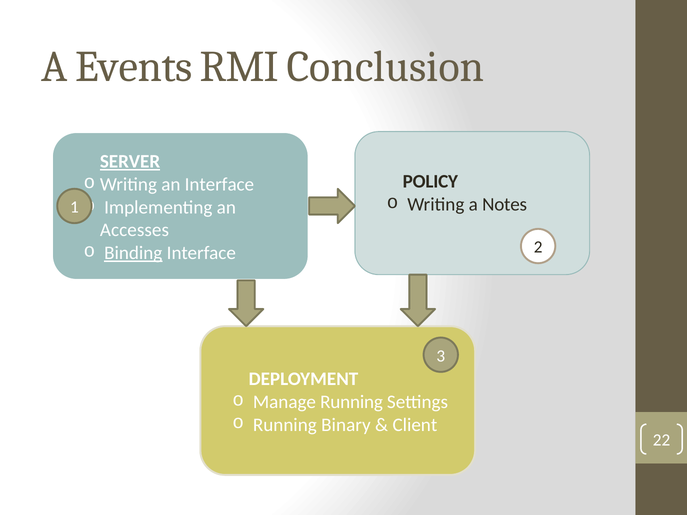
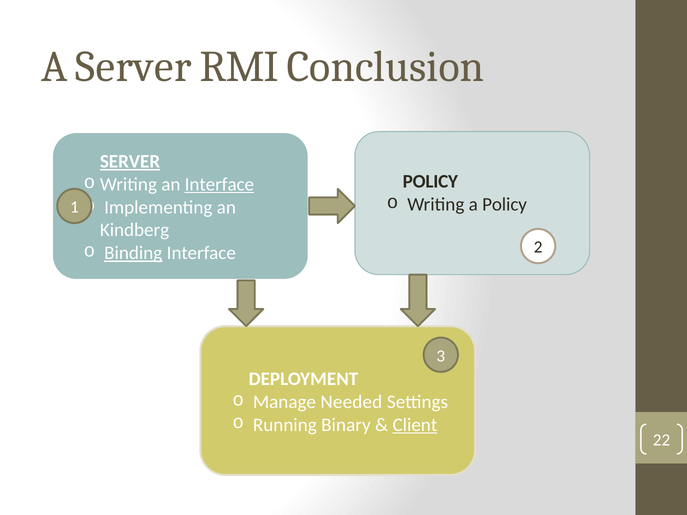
A Events: Events -> Server
Interface at (219, 184) underline: none -> present
a Notes: Notes -> Policy
Accesses: Accesses -> Kindberg
Manage Running: Running -> Needed
Client underline: none -> present
